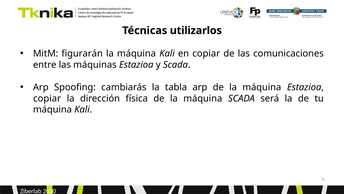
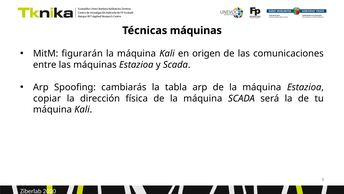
Técnicas utilizarlos: utilizarlos -> máquinas
en copiar: copiar -> origen
